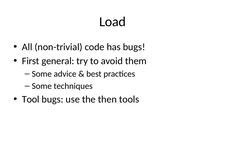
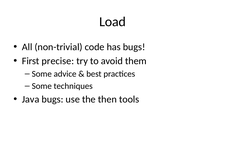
general: general -> precise
Tool: Tool -> Java
